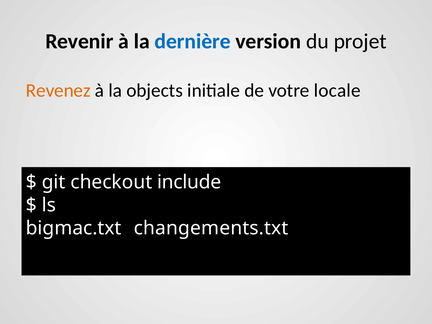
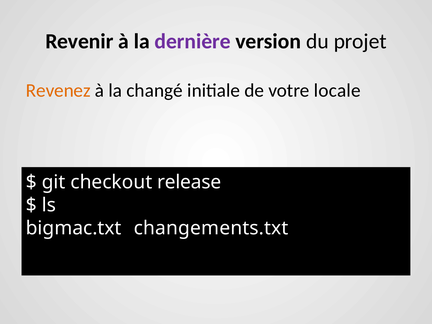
dernière colour: blue -> purple
objects: objects -> changé
include: include -> release
